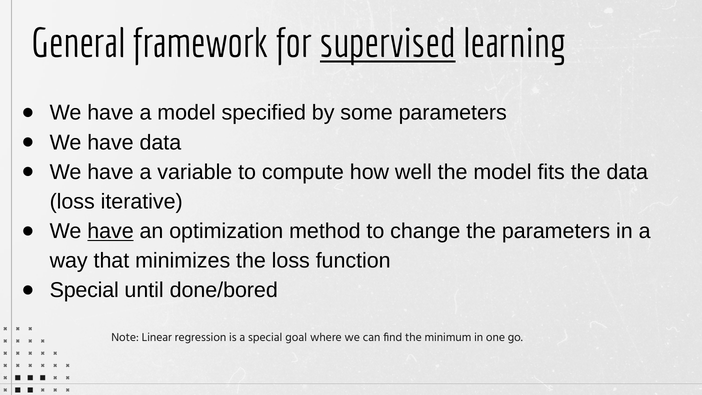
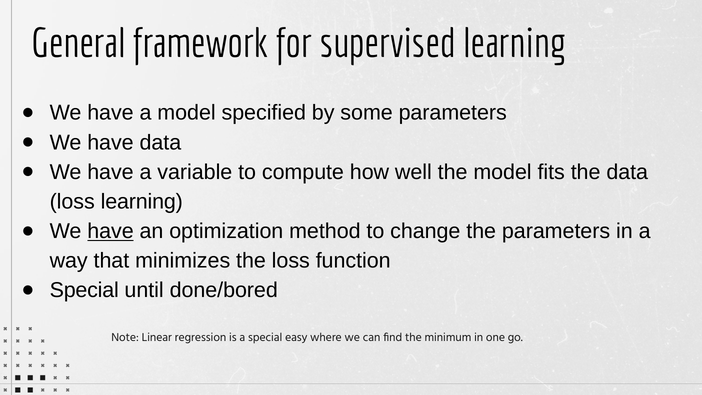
supervised underline: present -> none
loss iterative: iterative -> learning
goal: goal -> easy
